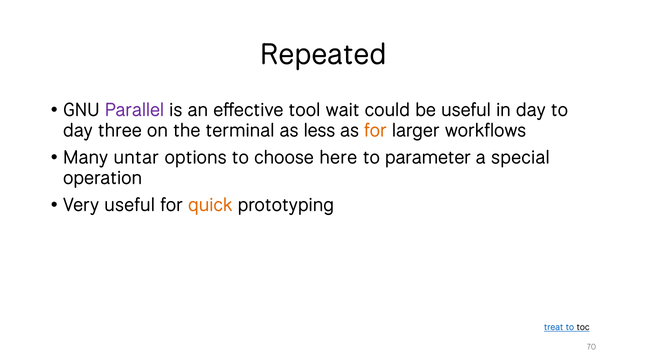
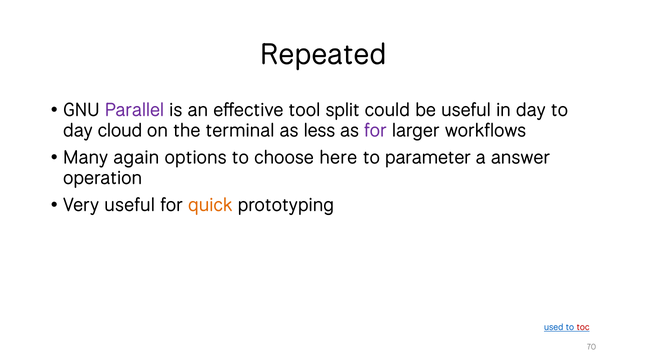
wait: wait -> split
three: three -> cloud
for at (375, 131) colour: orange -> purple
untar: untar -> again
special: special -> answer
treat: treat -> used
toc colour: black -> red
